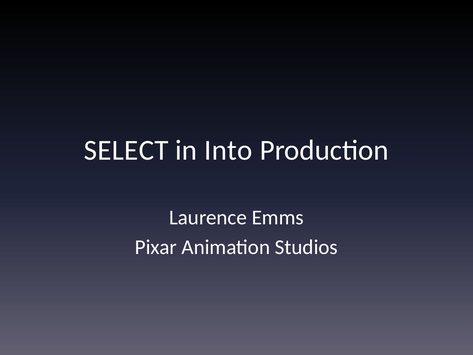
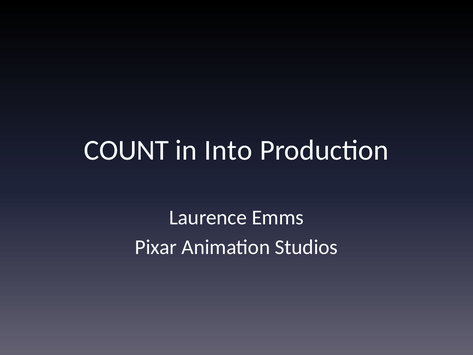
SELECT: SELECT -> COUNT
